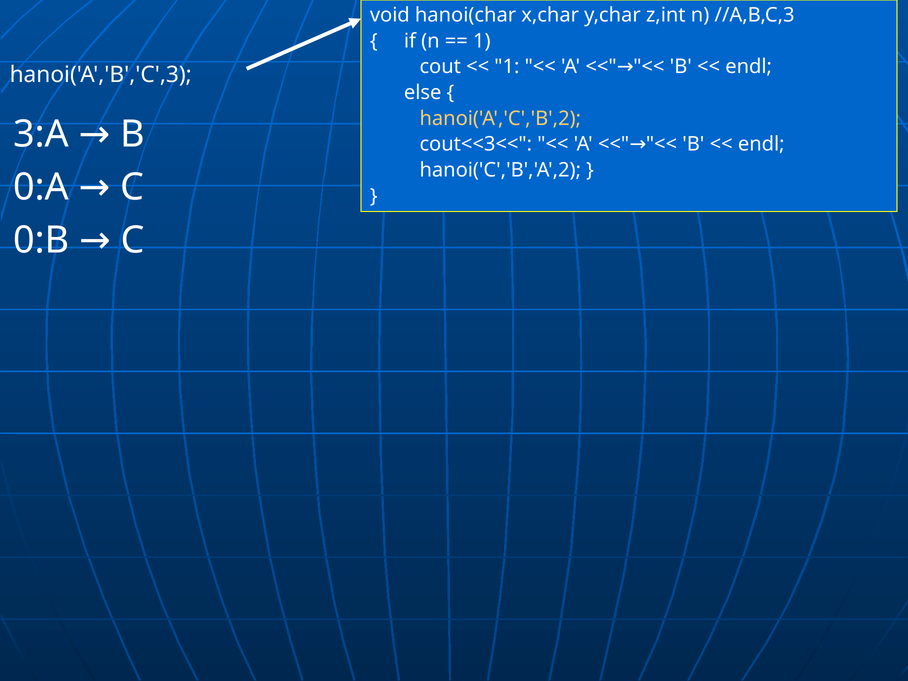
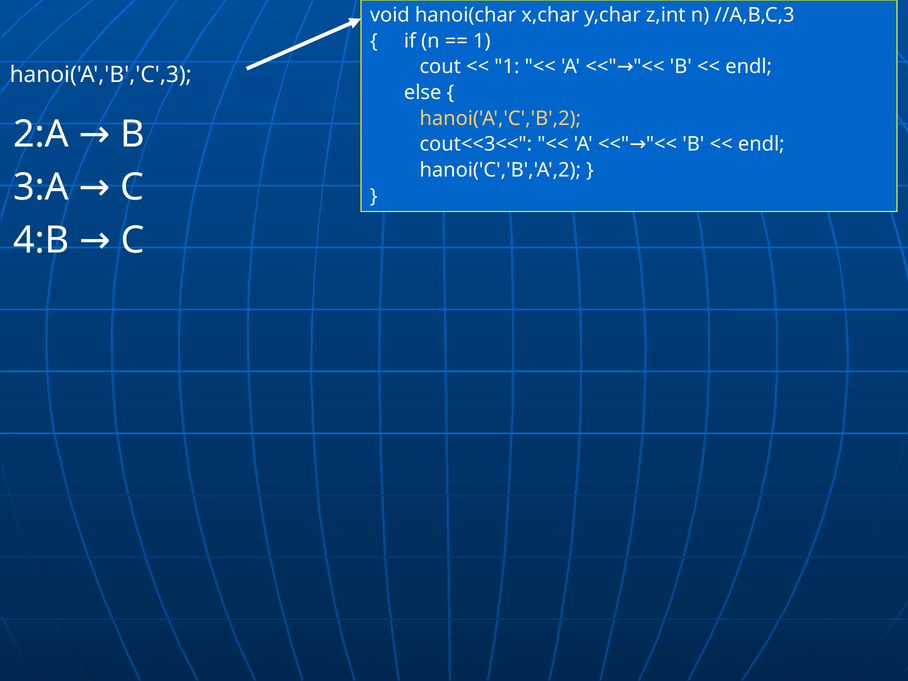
3:A: 3:A -> 2:A
0:A: 0:A -> 3:A
0:B: 0:B -> 4:B
